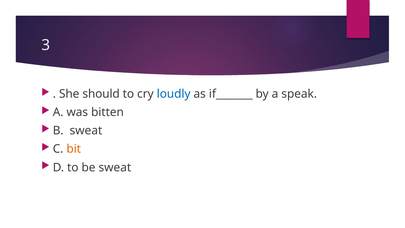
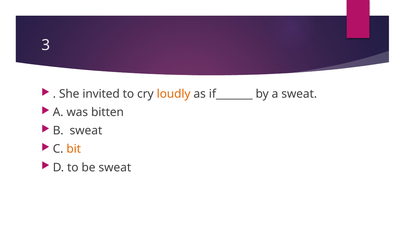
should: should -> invited
loudly colour: blue -> orange
a speak: speak -> sweat
